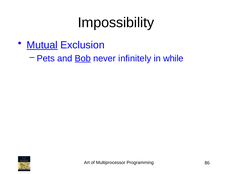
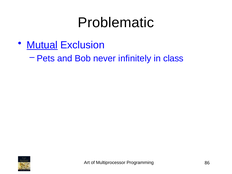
Impossibility: Impossibility -> Problematic
Bob underline: present -> none
while: while -> class
